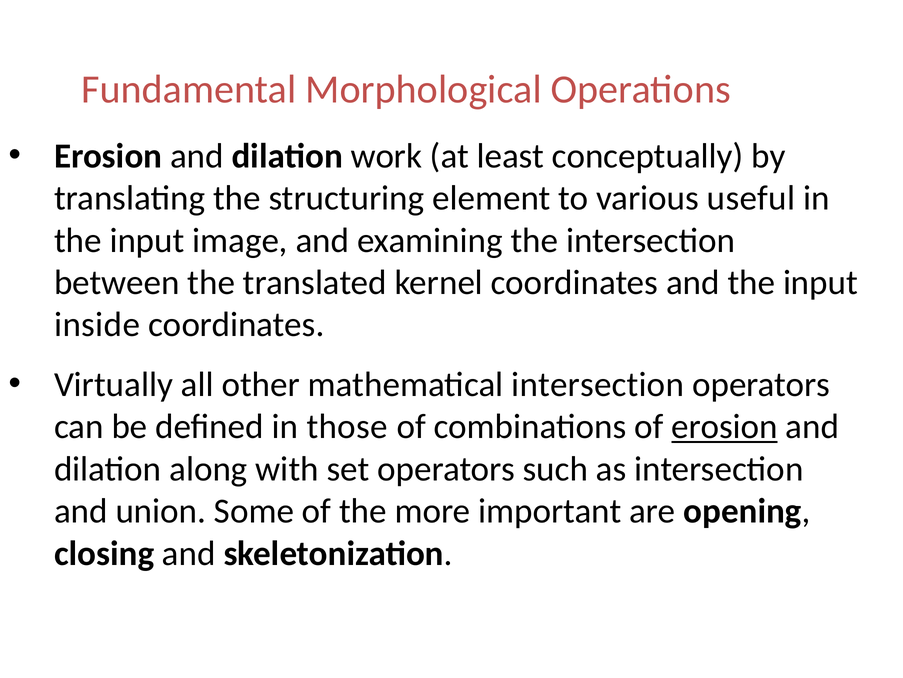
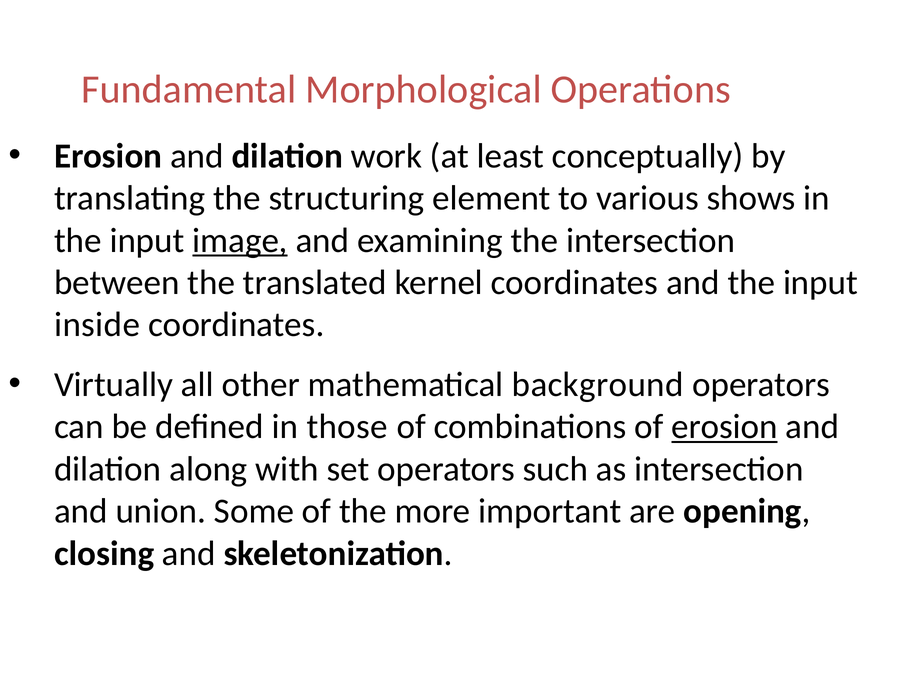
useful: useful -> shows
image underline: none -> present
mathematical intersection: intersection -> background
